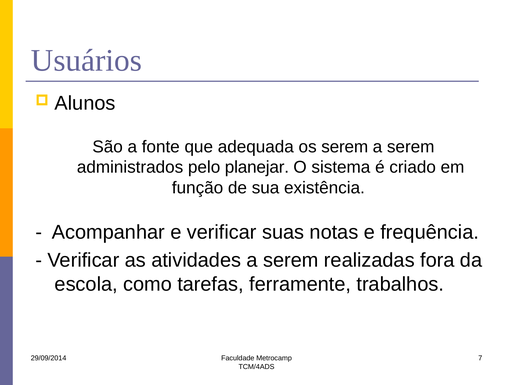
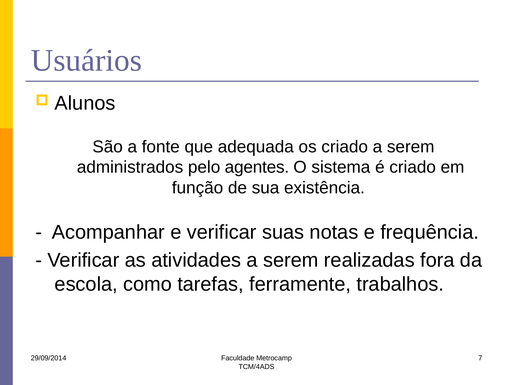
os serem: serem -> criado
planejar: planejar -> agentes
